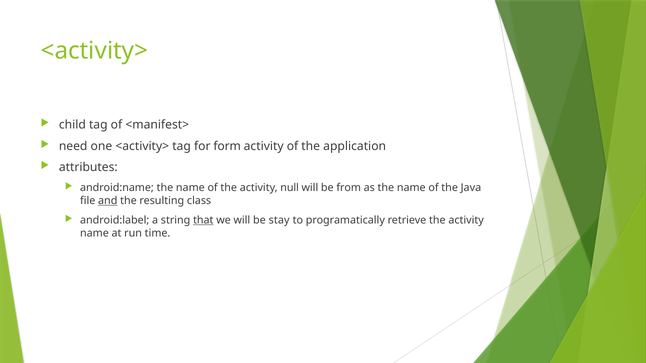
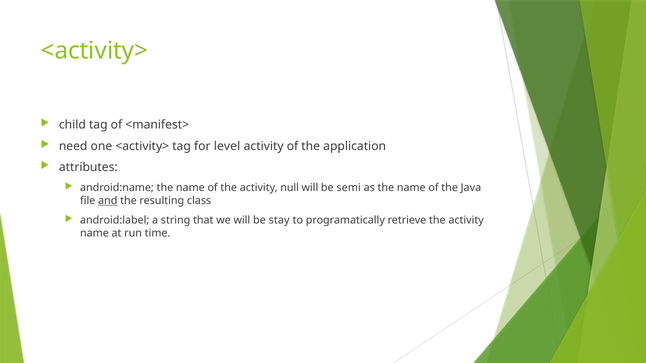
form: form -> level
from: from -> semi
that underline: present -> none
